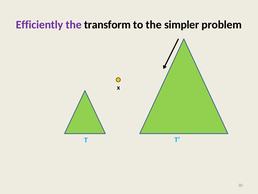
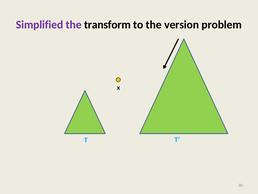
Efficiently: Efficiently -> Simplified
simpler: simpler -> version
